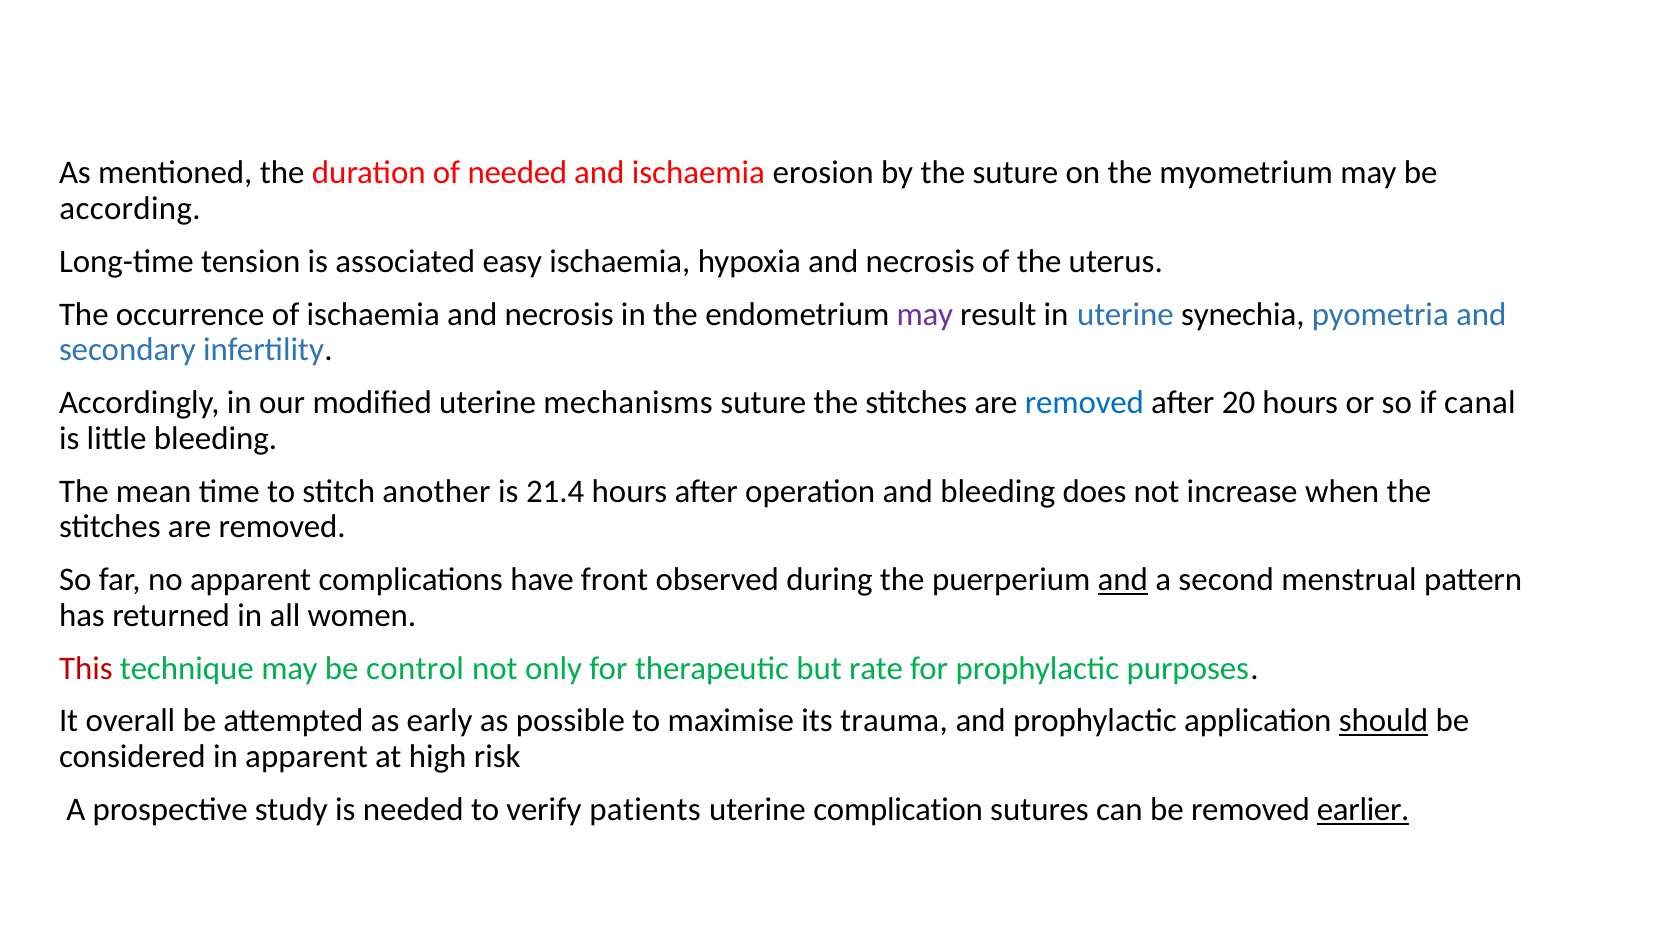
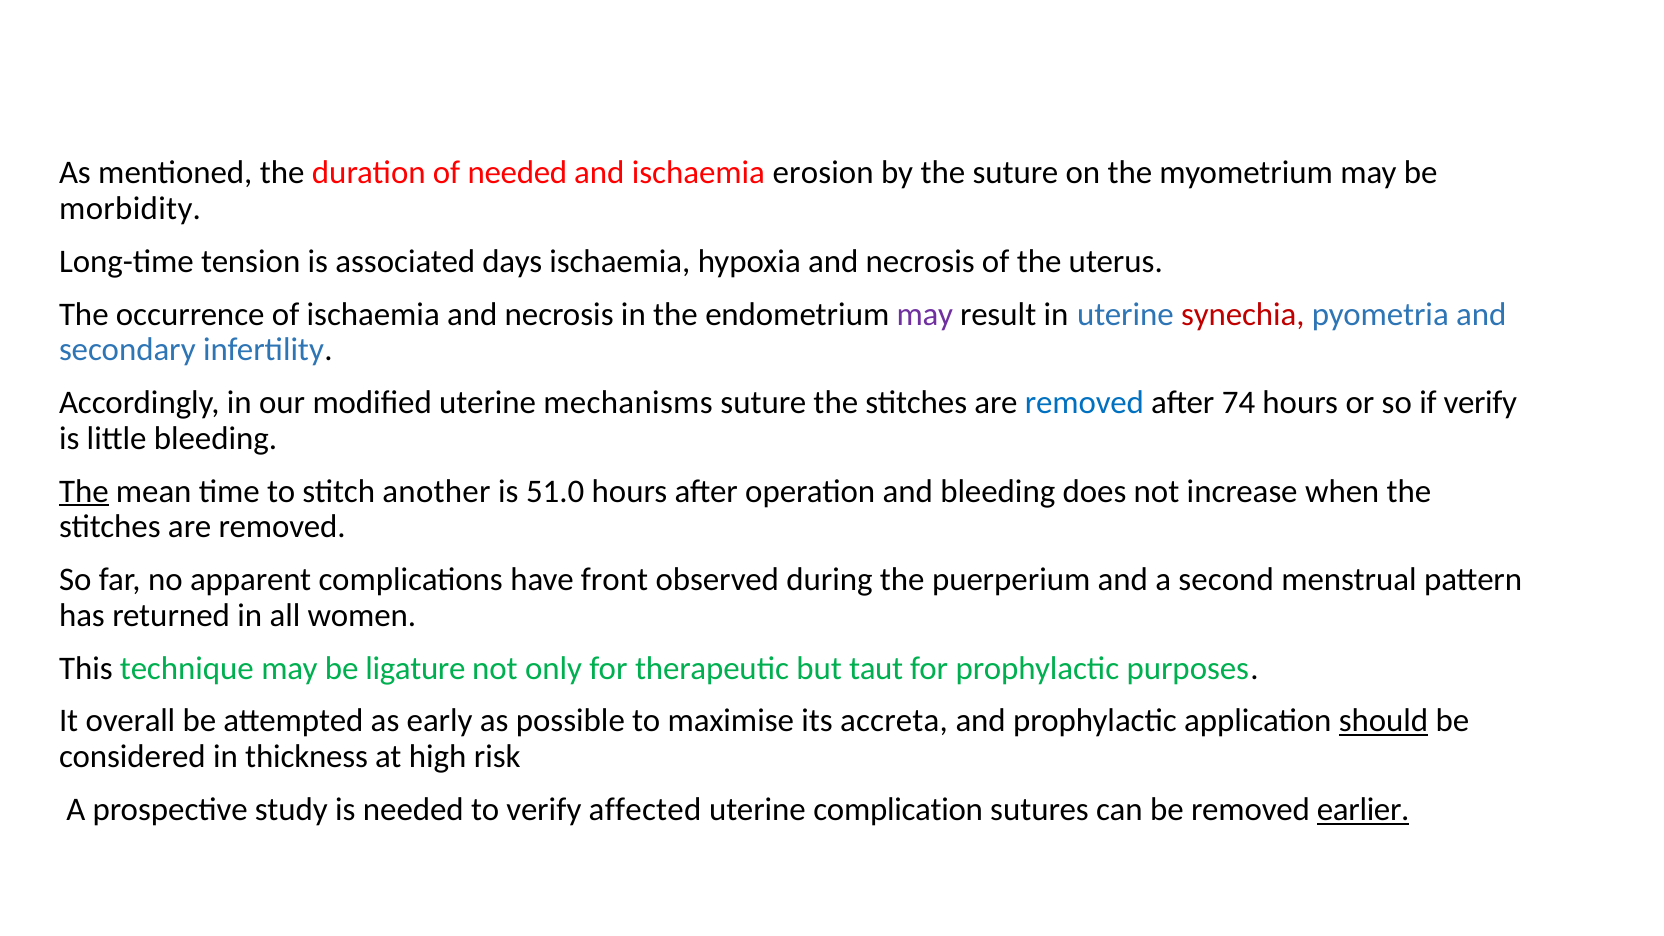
according: according -> morbidity
easy: easy -> days
synechia colour: black -> red
20: 20 -> 74
if canal: canal -> verify
The at (84, 491) underline: none -> present
21.4: 21.4 -> 51.0
and at (1123, 580) underline: present -> none
This colour: red -> black
control: control -> ligature
rate: rate -> taut
trauma: trauma -> accreta
in apparent: apparent -> thickness
patients: patients -> affected
